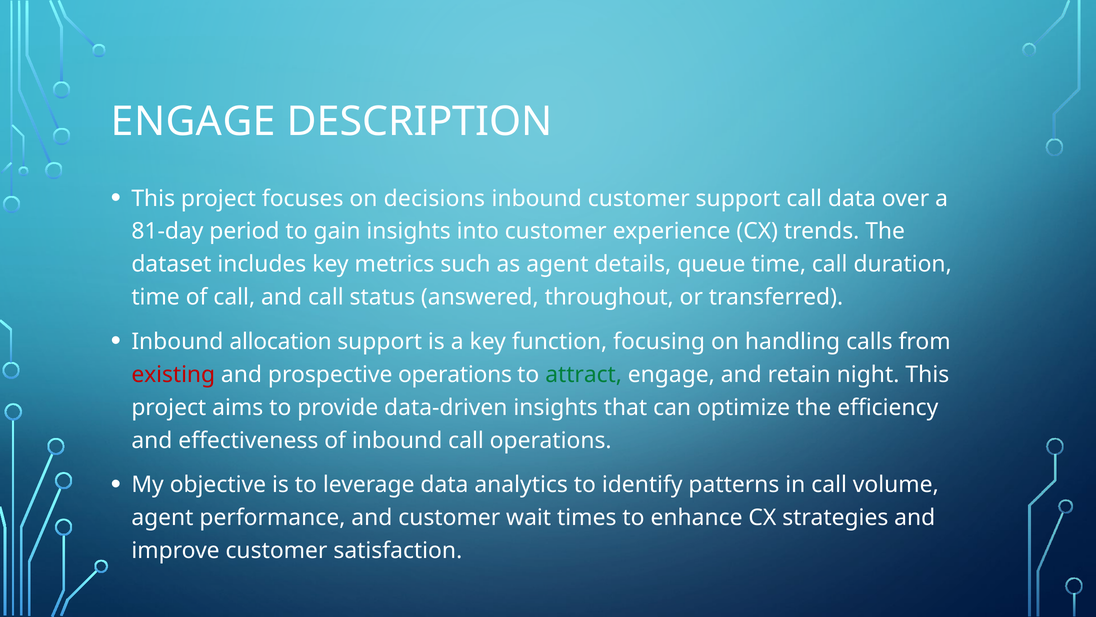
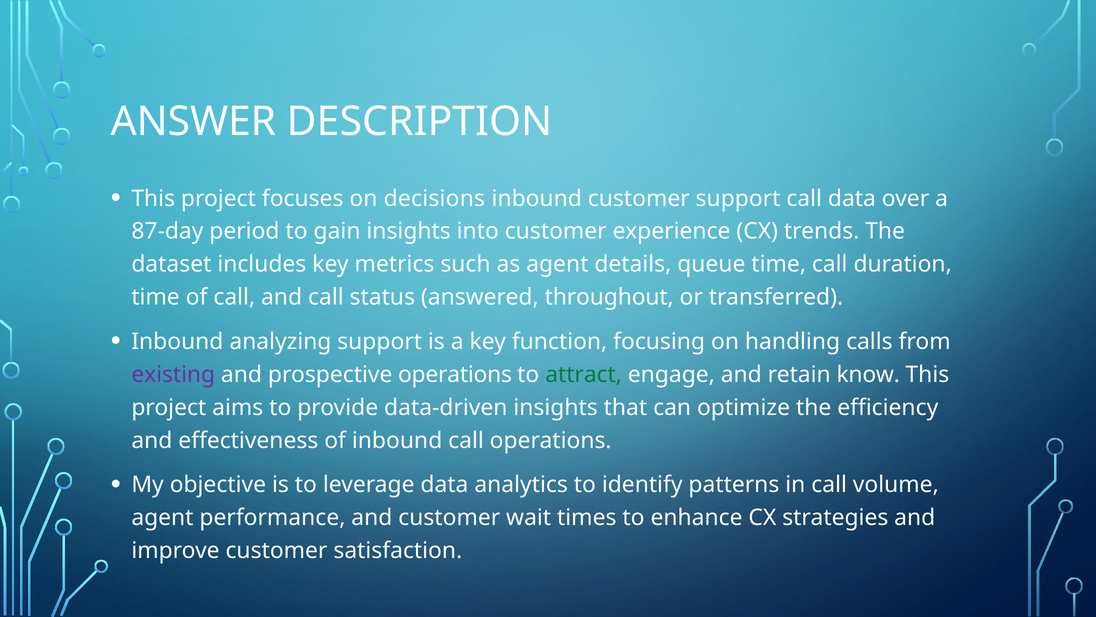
ENGAGE at (193, 122): ENGAGE -> ANSWER
81-day: 81-day -> 87-day
allocation: allocation -> analyzing
existing colour: red -> purple
night: night -> know
